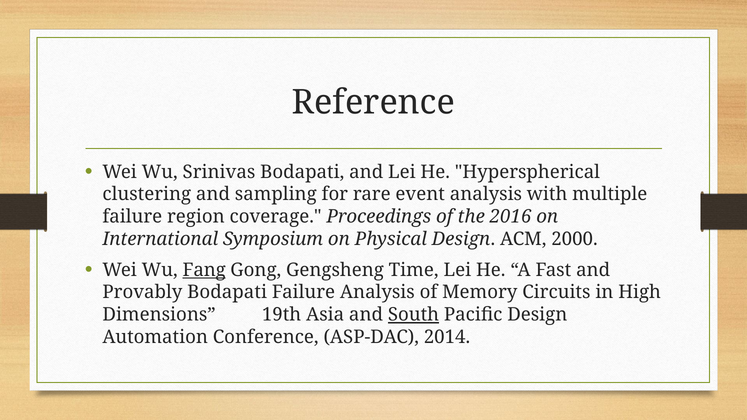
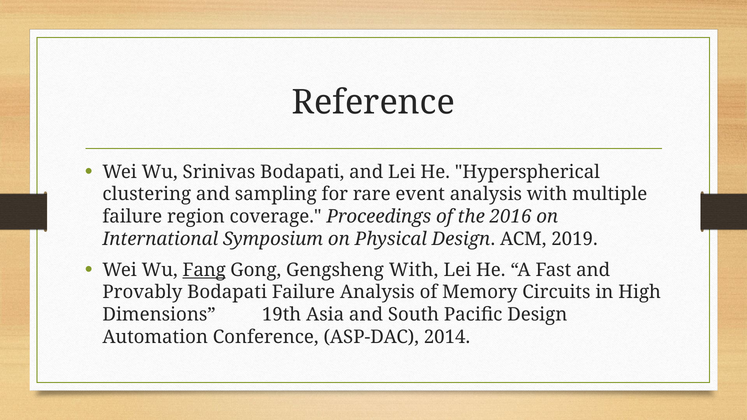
2000: 2000 -> 2019
Gengsheng Time: Time -> With
South underline: present -> none
